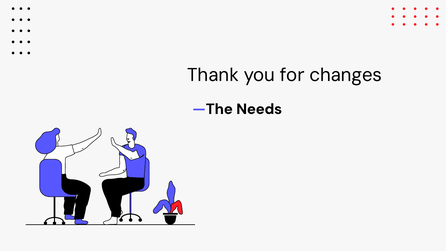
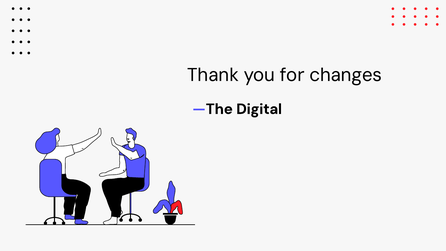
Needs: Needs -> Digital
